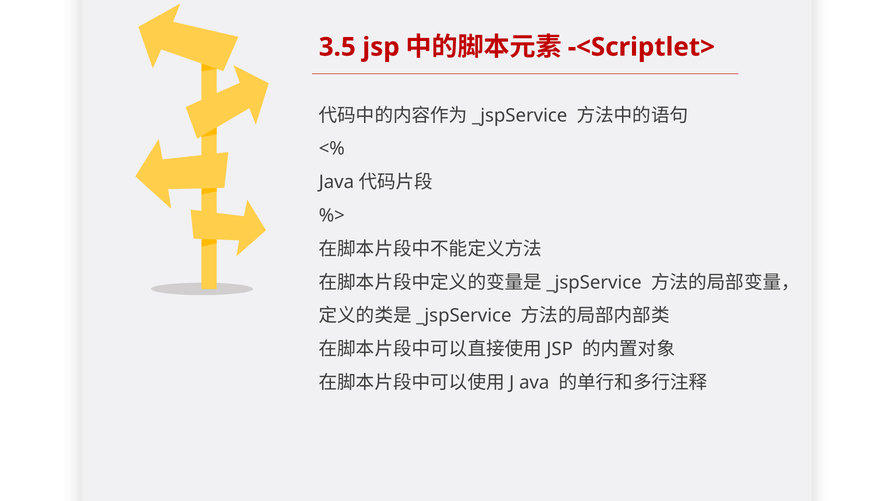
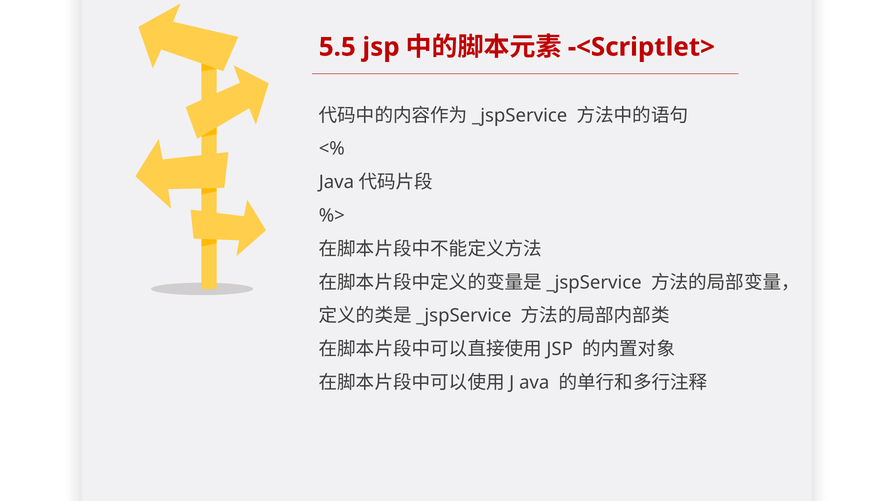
3.5: 3.5 -> 5.5
